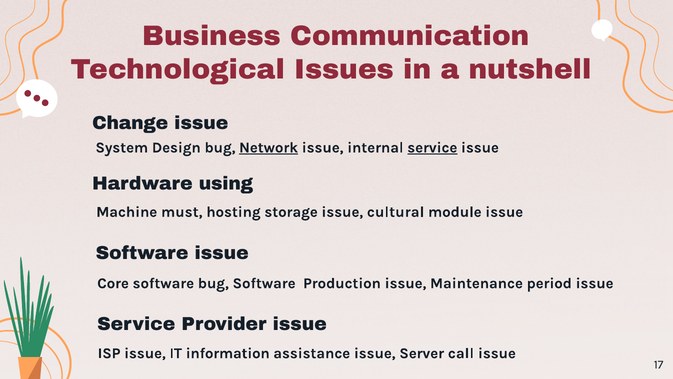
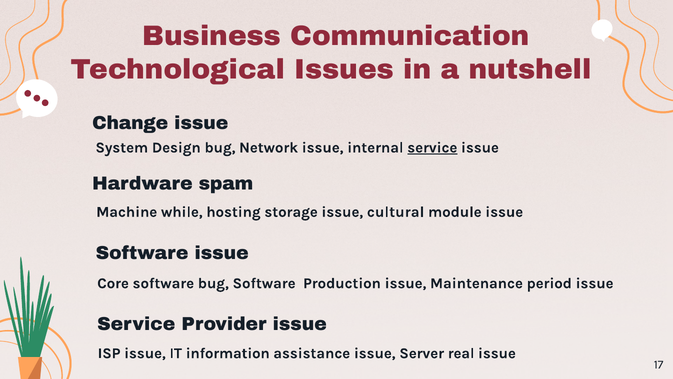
Network underline: present -> none
using: using -> spam
must: must -> while
call: call -> real
